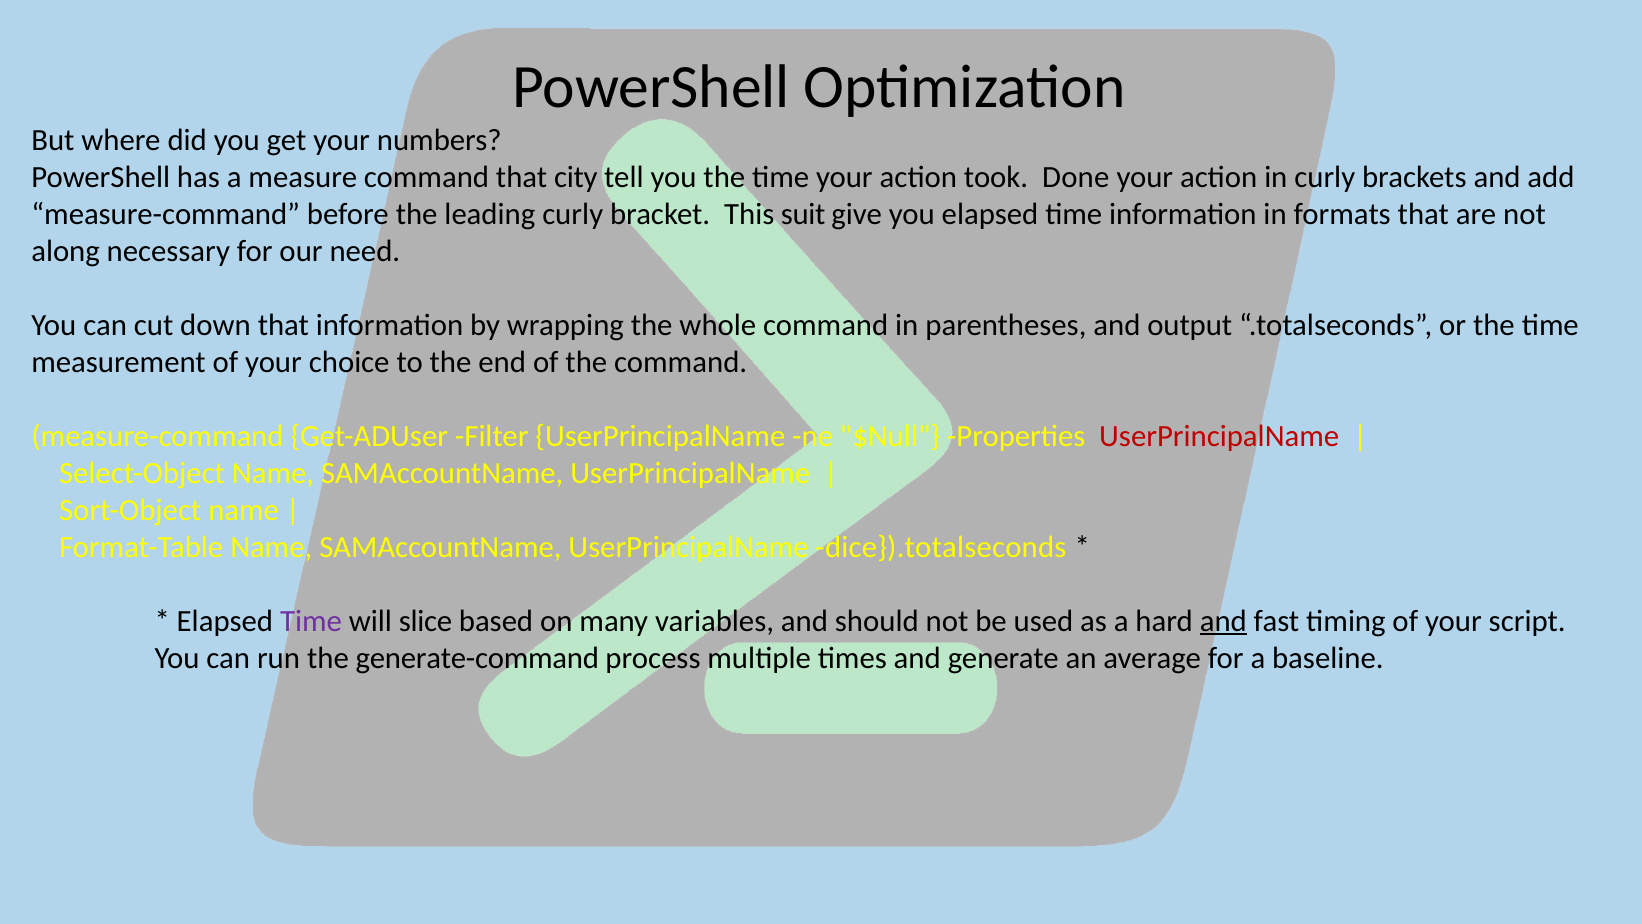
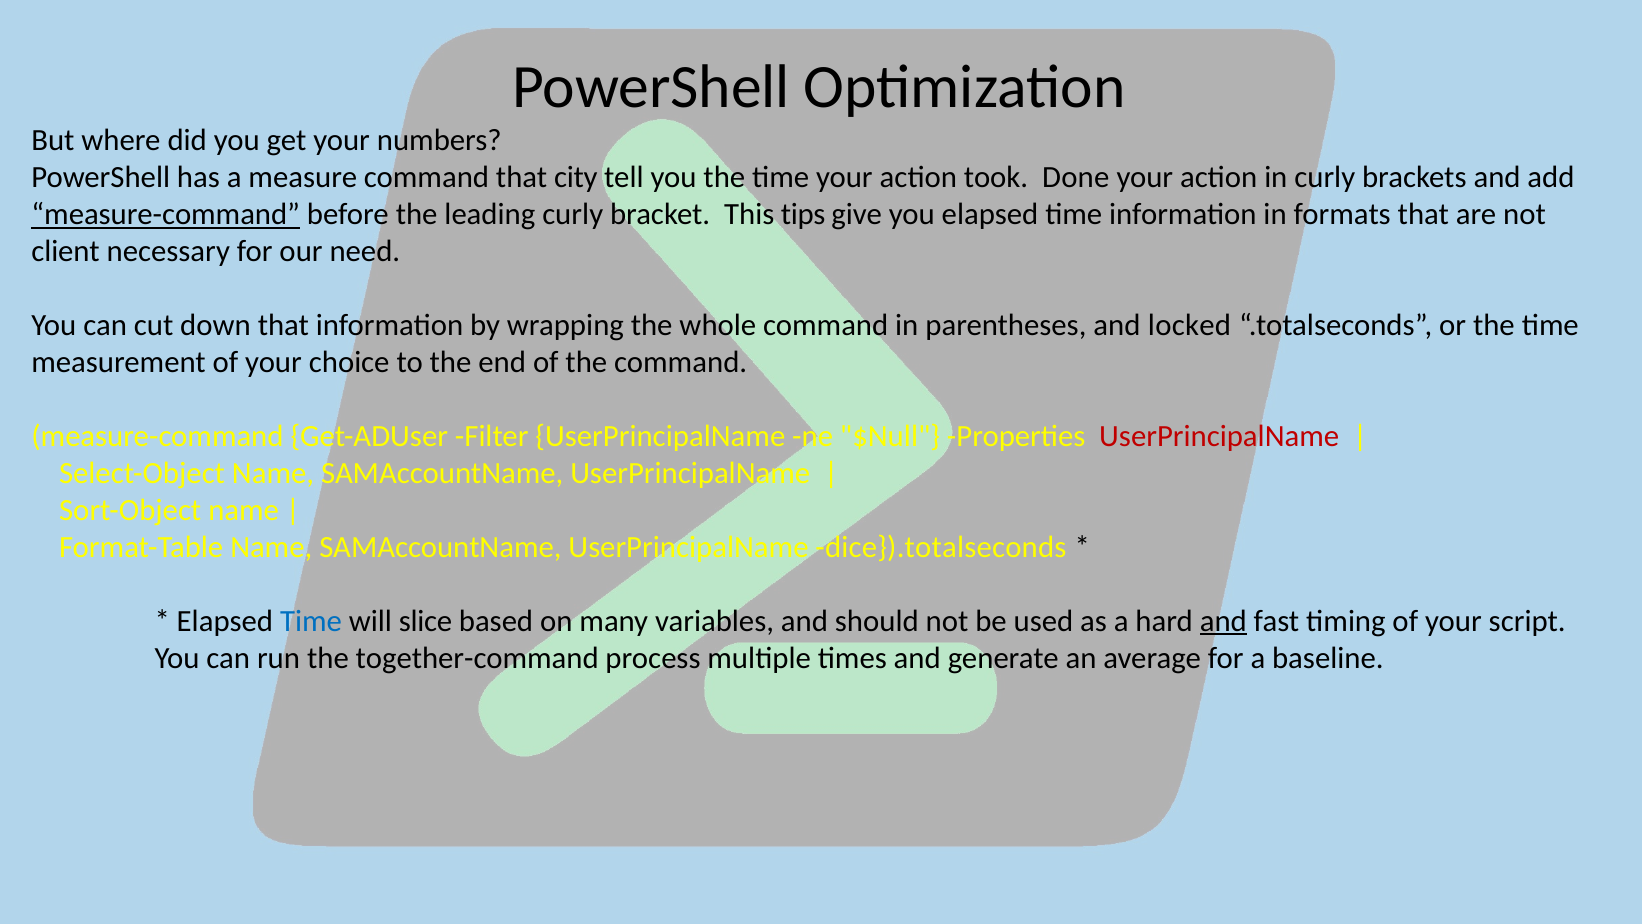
measure-command at (166, 214) underline: none -> present
suit: suit -> tips
along: along -> client
output: output -> locked
Time at (311, 621) colour: purple -> blue
generate-command: generate-command -> together-command
